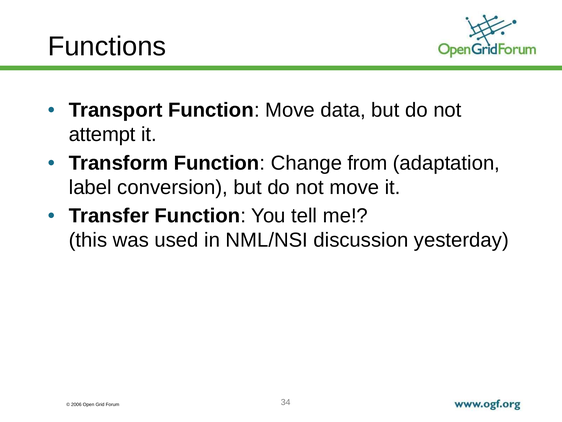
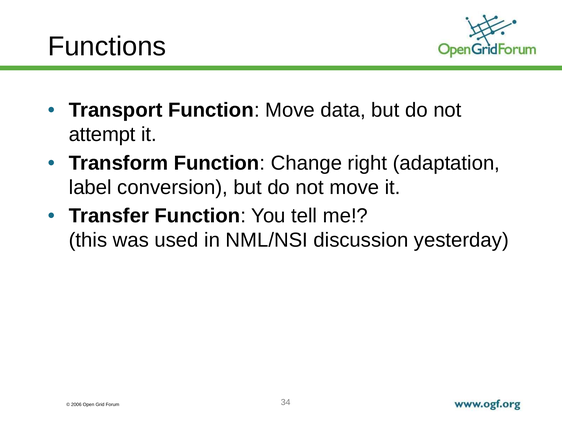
from: from -> right
